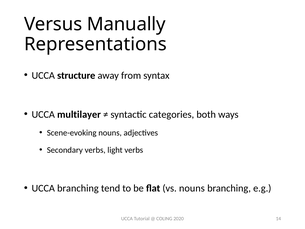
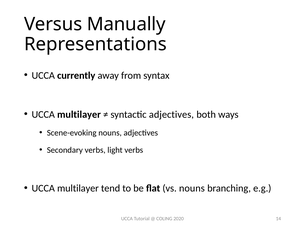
structure: structure -> currently
syntactic categories: categories -> adjectives
branching at (78, 188): branching -> multilayer
